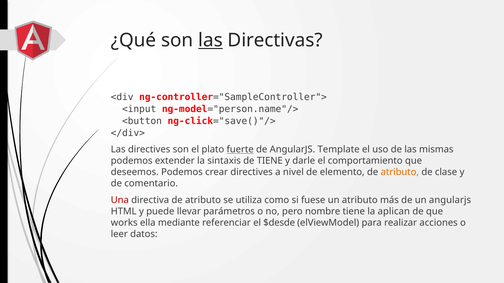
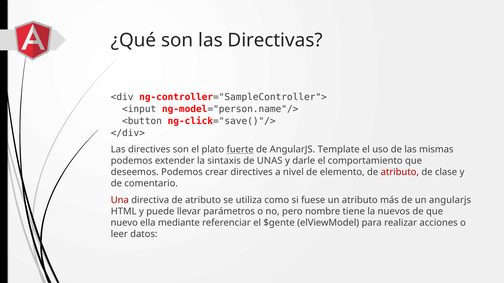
las at (210, 40) underline: present -> none
de TIENE: TIENE -> UNAS
atributo at (400, 172) colour: orange -> red
aplican: aplican -> nuevos
works: works -> nuevo
$desde: $desde -> $gente
